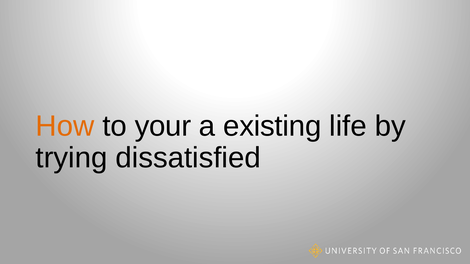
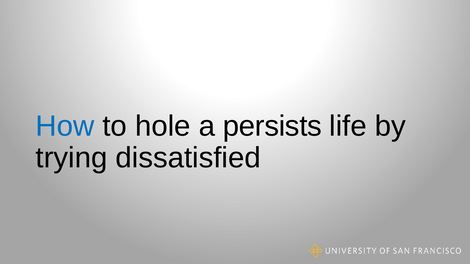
How colour: orange -> blue
your: your -> hole
existing: existing -> persists
